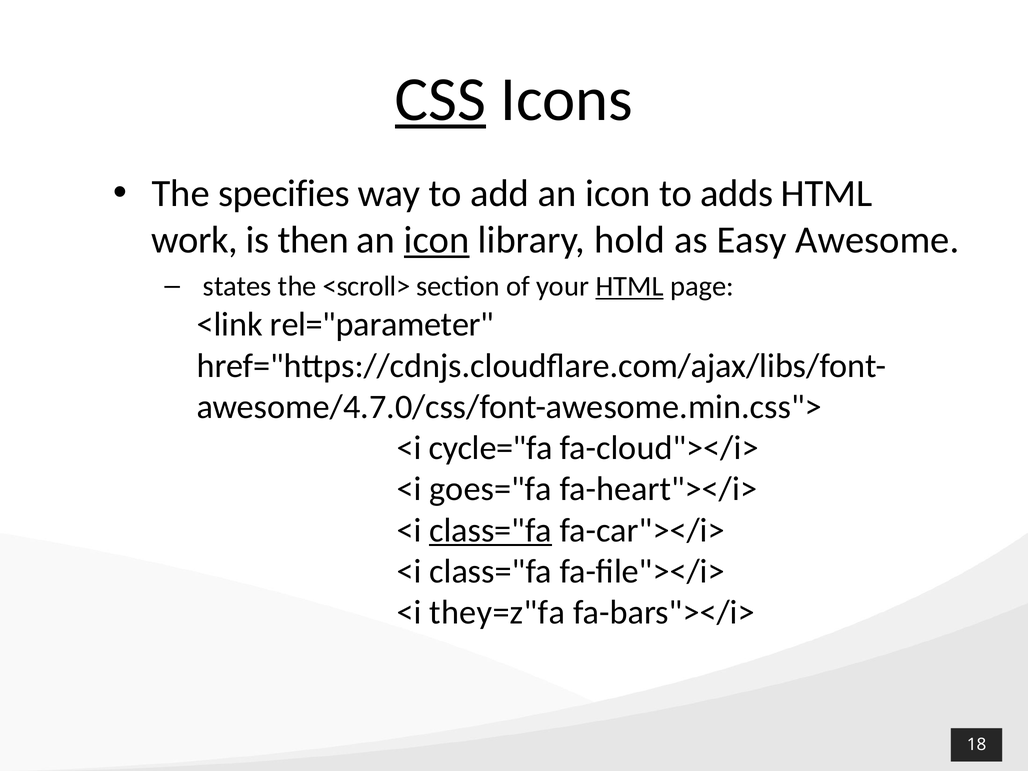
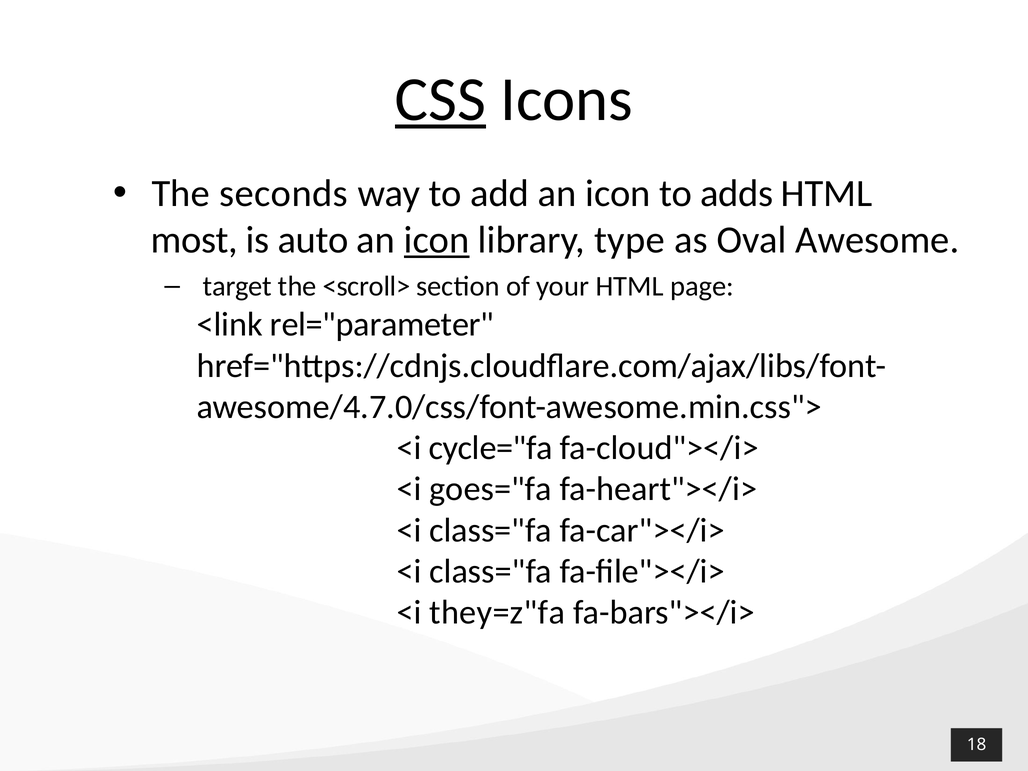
specifies: specifies -> seconds
work: work -> most
then: then -> auto
hold: hold -> type
Easy: Easy -> Oval
states: states -> target
HTML at (630, 287) underline: present -> none
class="fa at (491, 530) underline: present -> none
